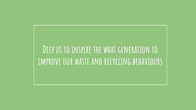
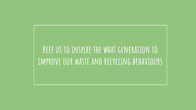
Deep: Deep -> Reef
